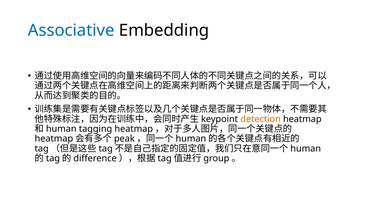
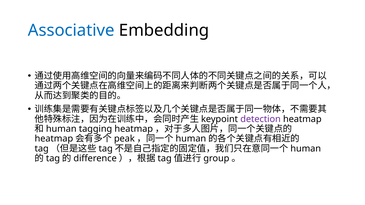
detection colour: orange -> purple
